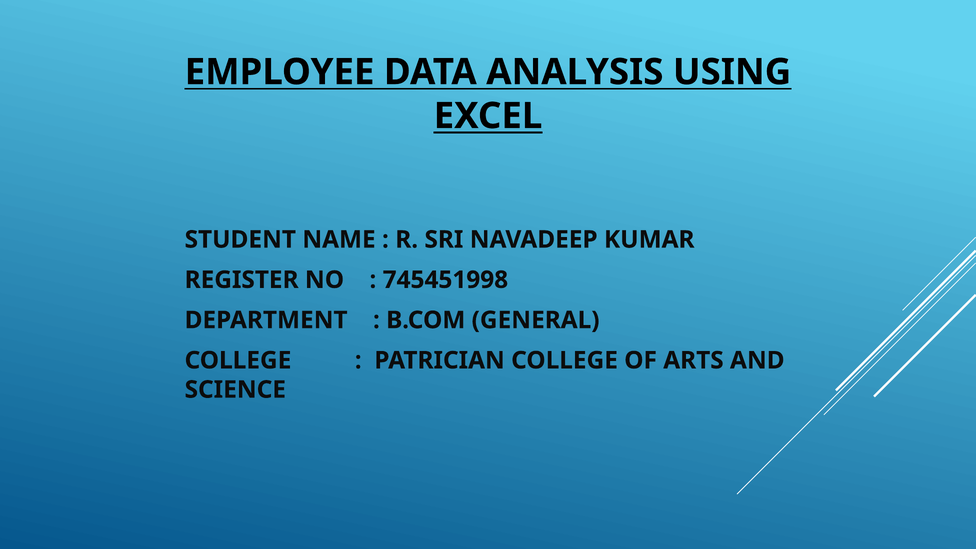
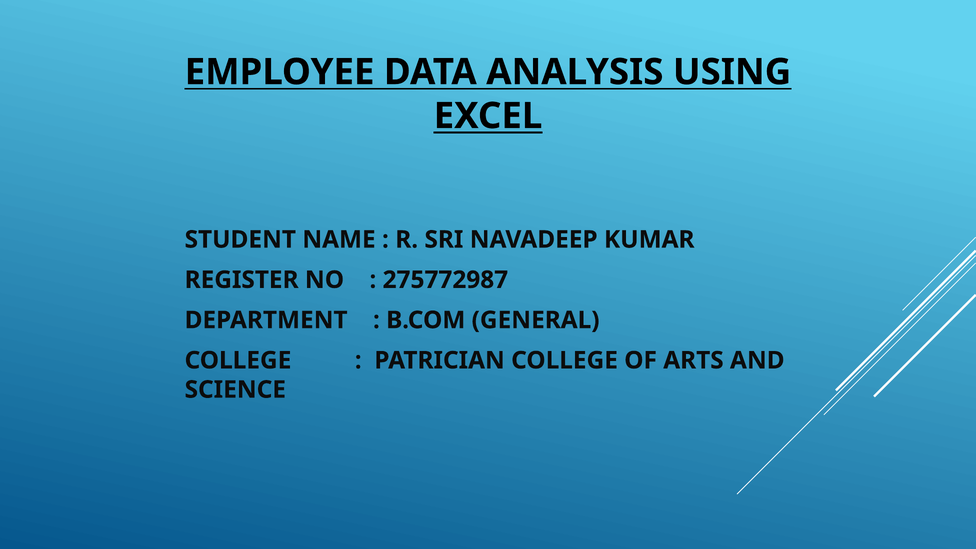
745451998: 745451998 -> 275772987
